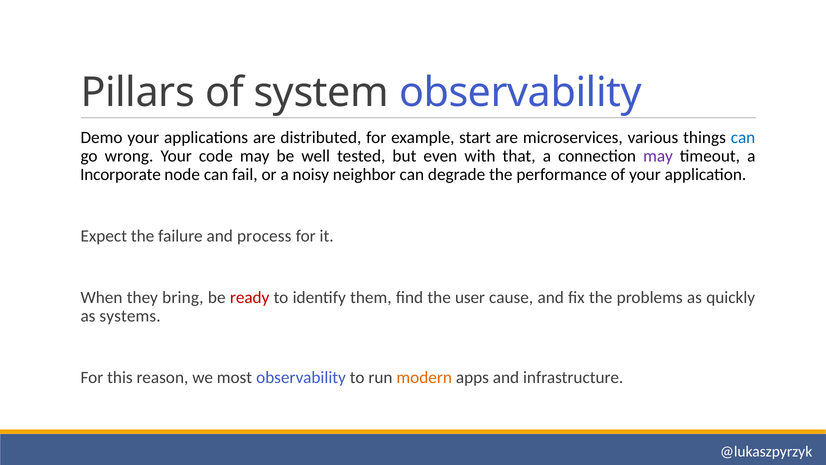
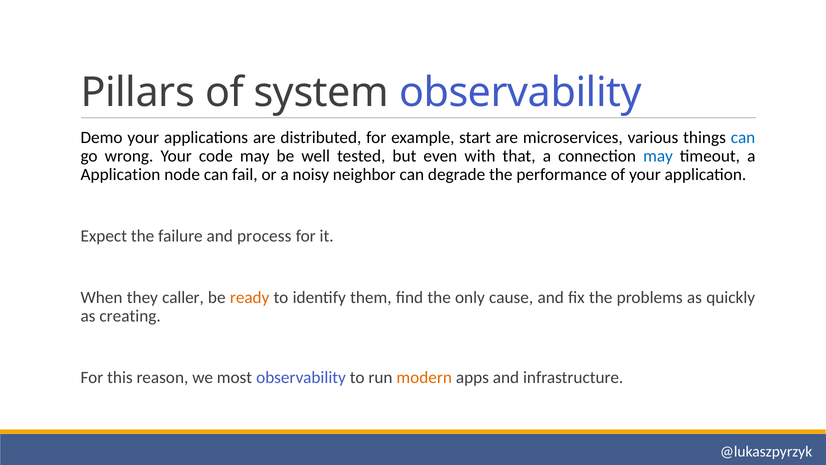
may at (658, 156) colour: purple -> blue
Incorporate at (121, 175): Incorporate -> Application
bring: bring -> caller
ready colour: red -> orange
user: user -> only
systems: systems -> creating
